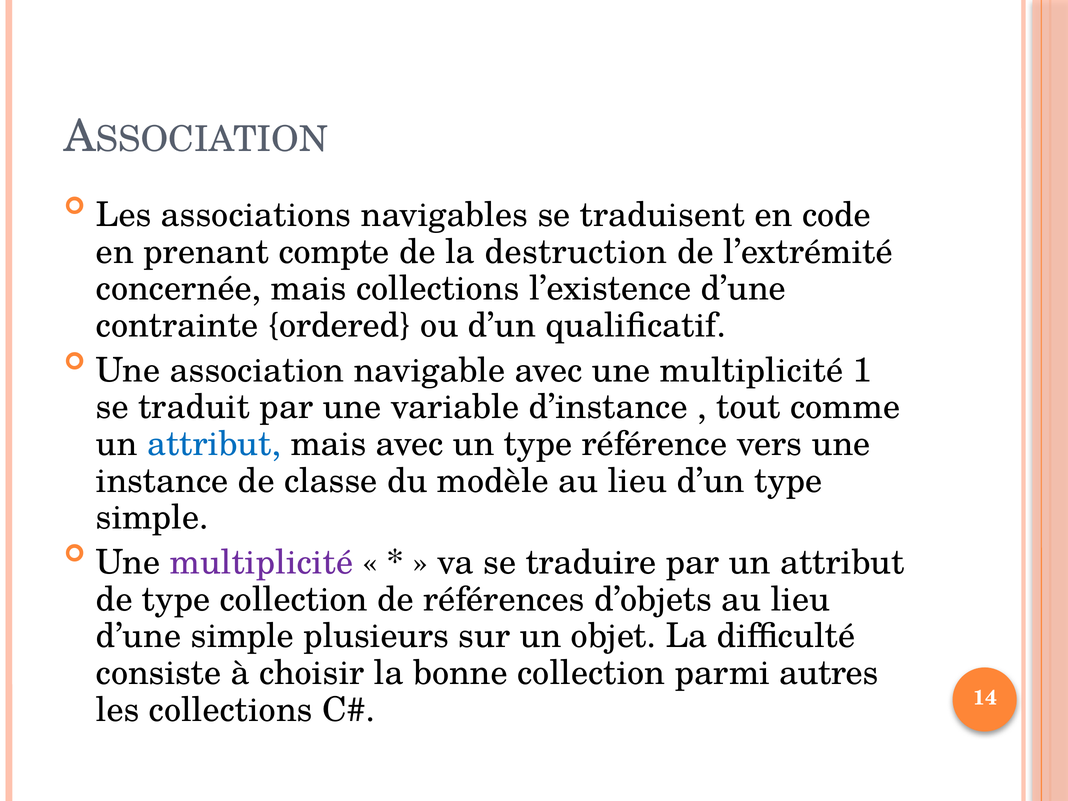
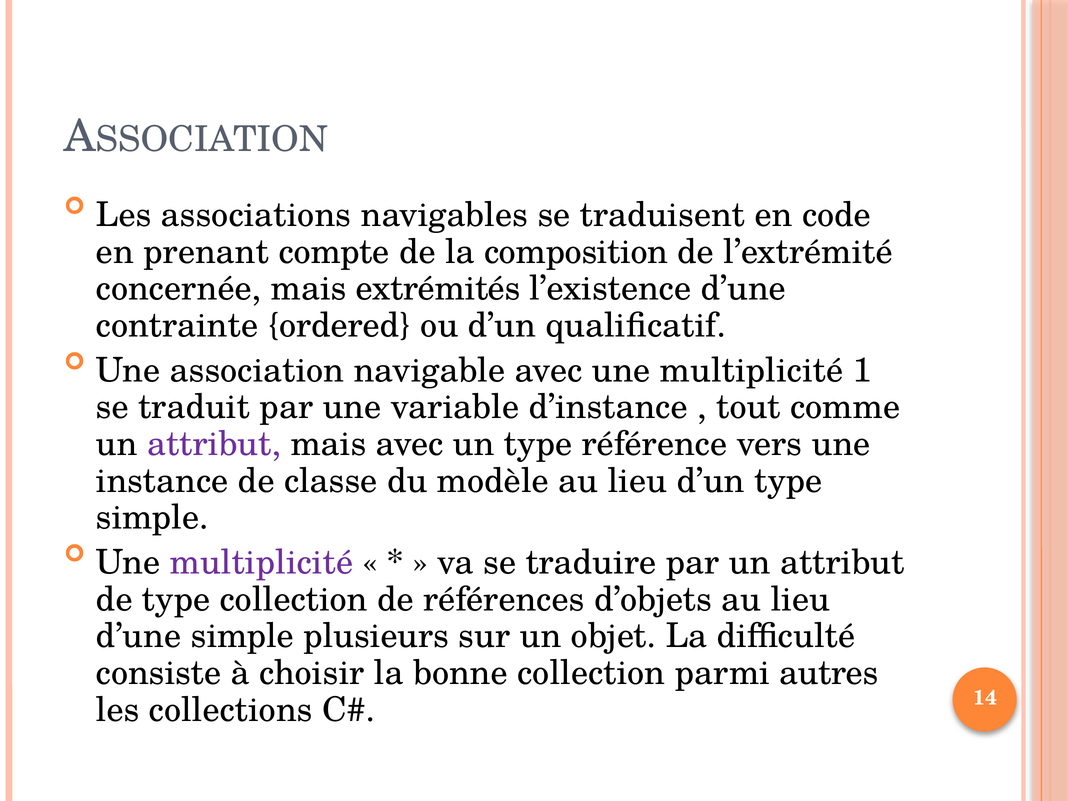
destruction: destruction -> composition
mais collections: collections -> extrémités
attribut at (214, 444) colour: blue -> purple
